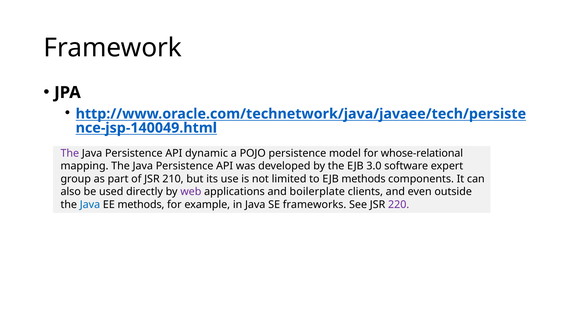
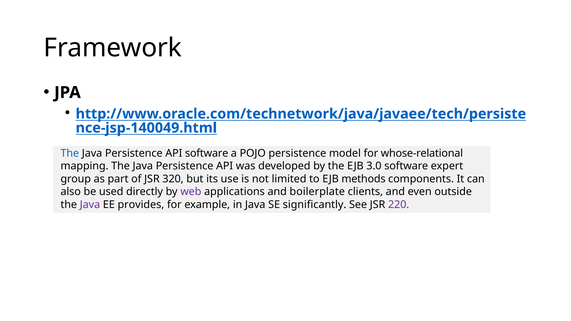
The at (70, 153) colour: purple -> blue
API dynamic: dynamic -> software
210: 210 -> 320
Java at (90, 205) colour: blue -> purple
EE methods: methods -> provides
frameworks: frameworks -> significantly
